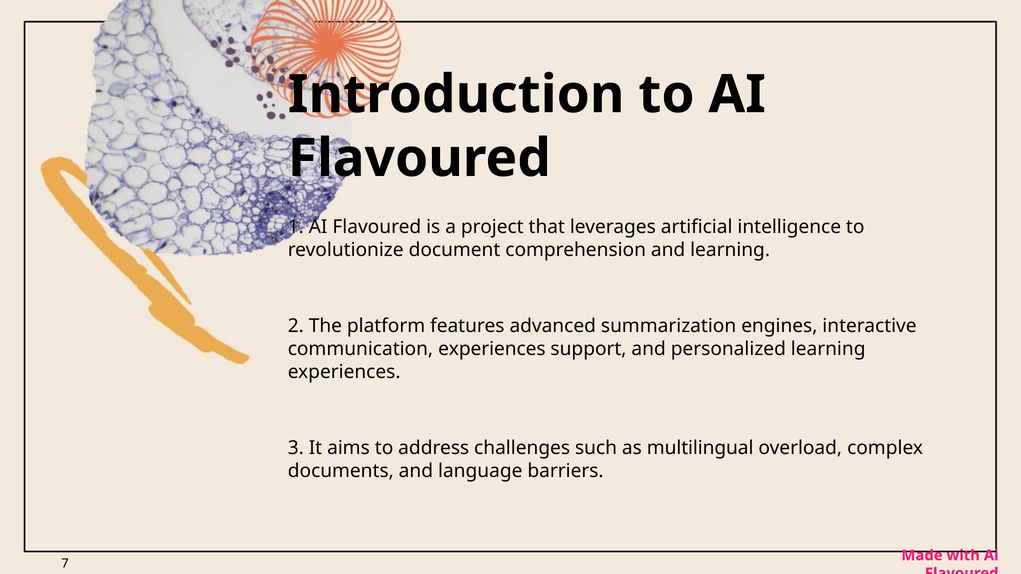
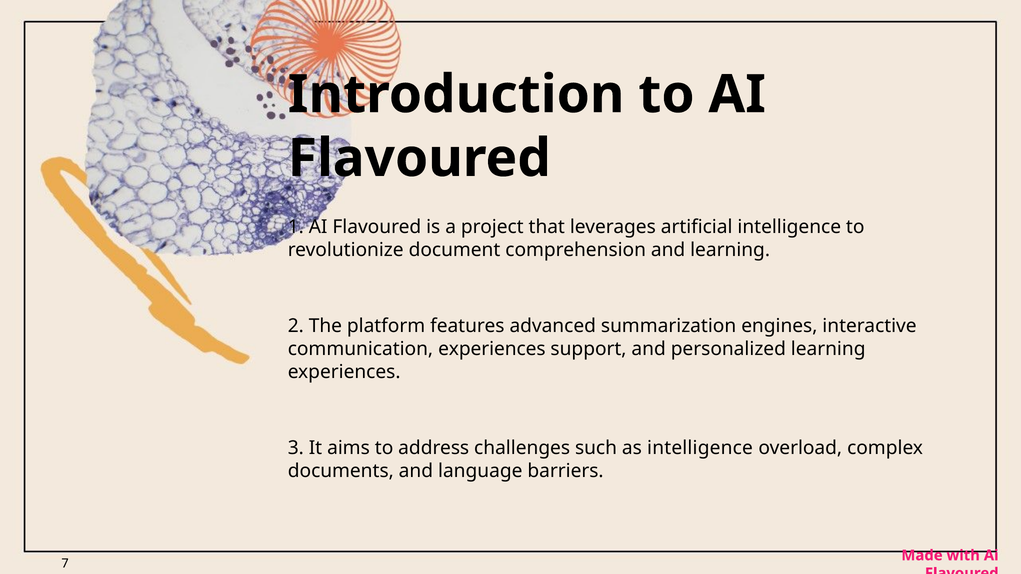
as multilingual: multilingual -> intelligence
